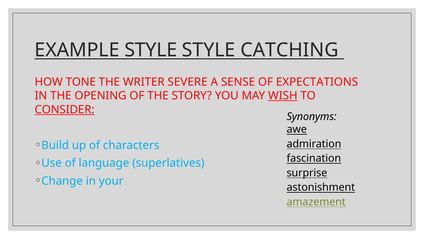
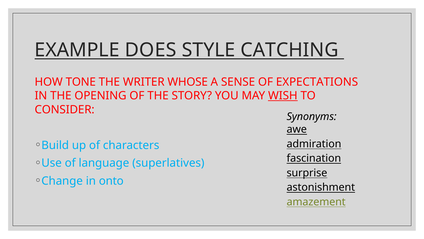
EXAMPLE STYLE: STYLE -> DOES
SEVERE: SEVERE -> WHOSE
CONSIDER underline: present -> none
your: your -> onto
